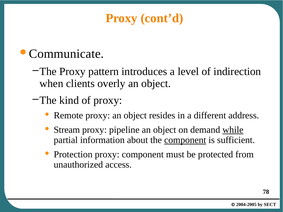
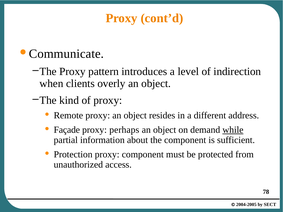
Stream: Stream -> Façade
pipeline: pipeline -> perhaps
component at (185, 140) underline: present -> none
